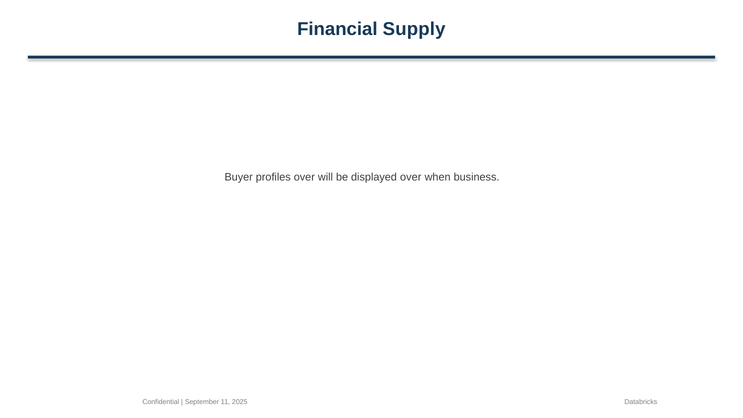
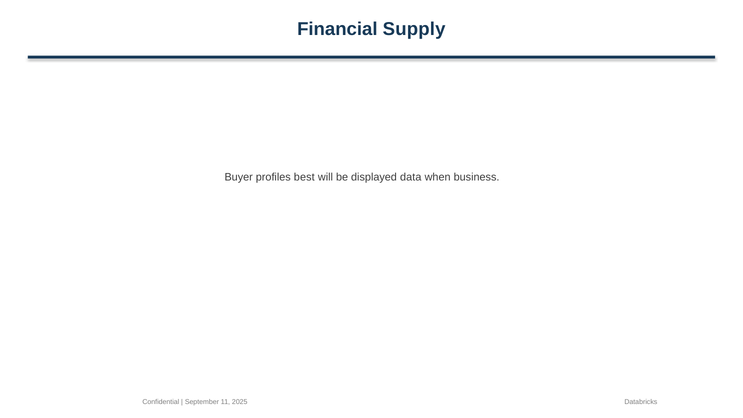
profiles over: over -> best
displayed over: over -> data
